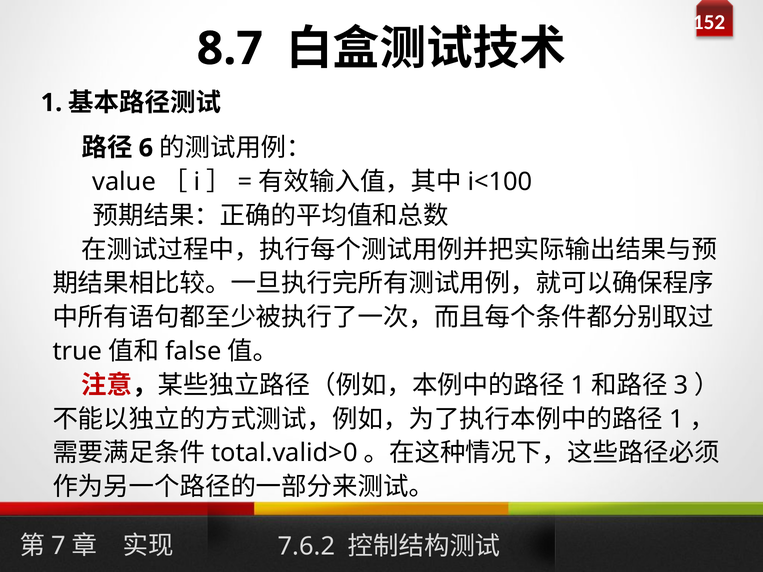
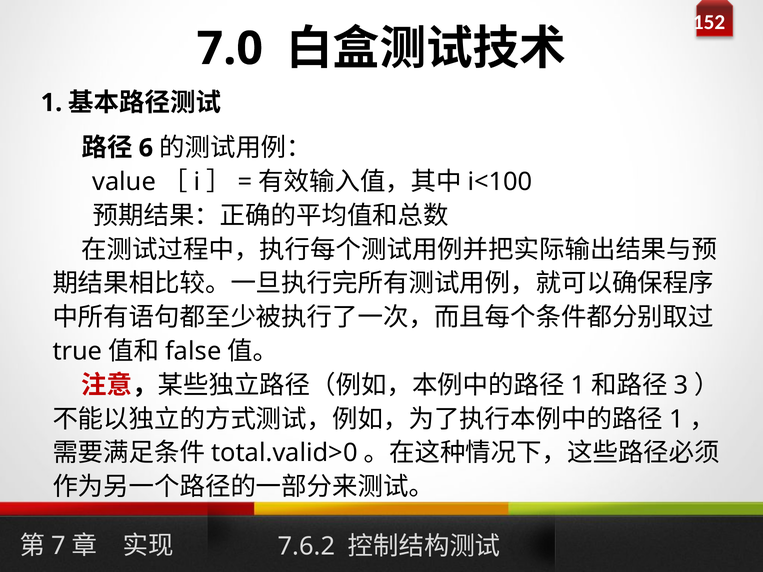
8.7: 8.7 -> 7.0
